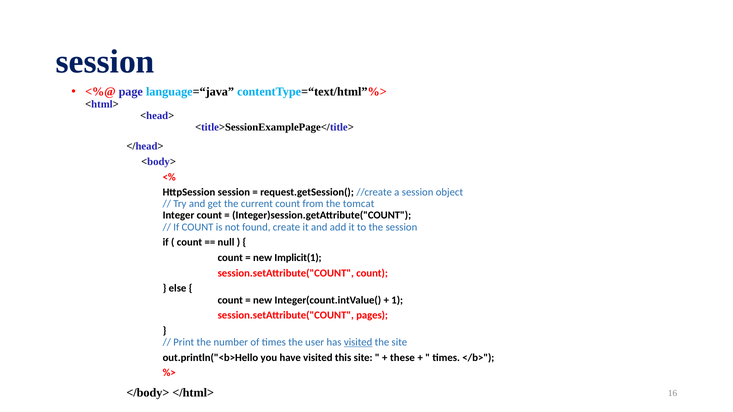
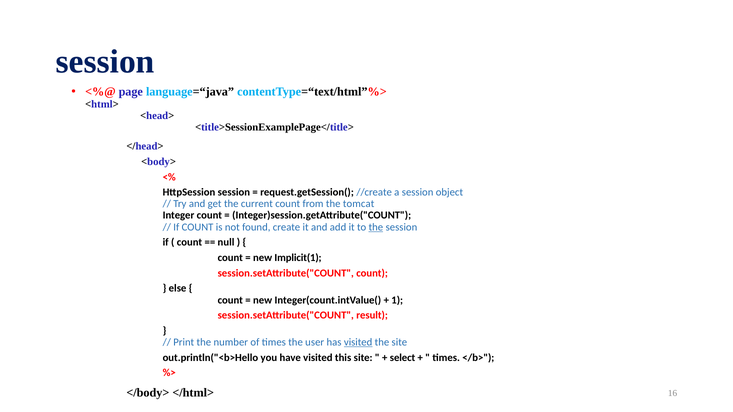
the at (376, 227) underline: none -> present
pages: pages -> result
these: these -> select
